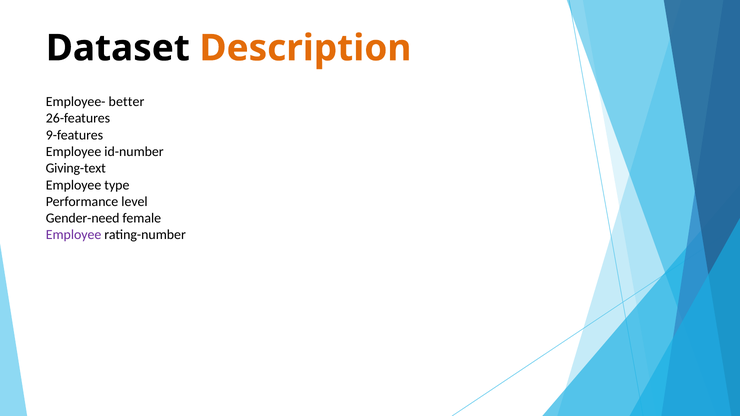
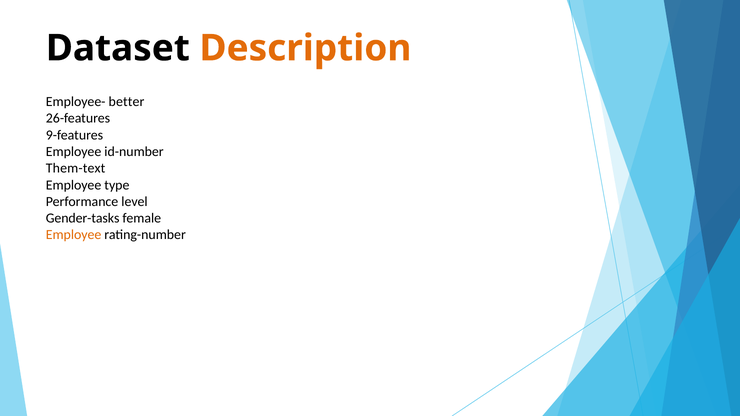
Giving-text: Giving-text -> Them-text
Gender-need: Gender-need -> Gender-tasks
Employee at (74, 235) colour: purple -> orange
